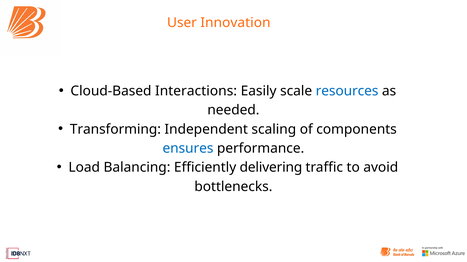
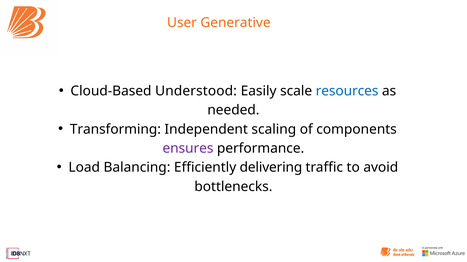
Innovation: Innovation -> Generative
Interactions: Interactions -> Understood
ensures colour: blue -> purple
